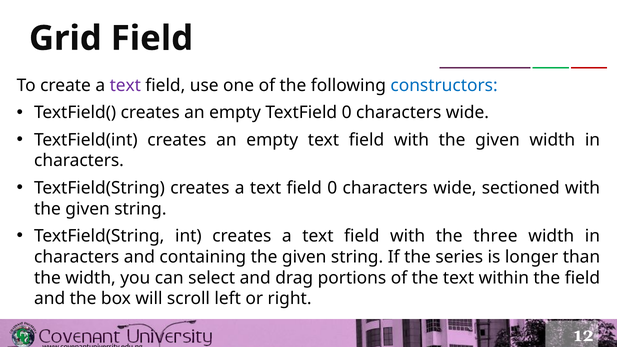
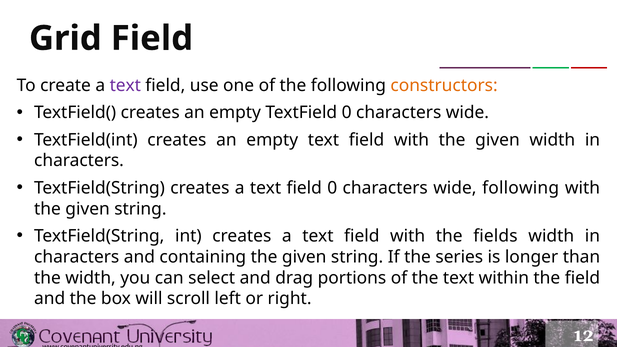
constructors colour: blue -> orange
wide sectioned: sectioned -> following
three: three -> fields
